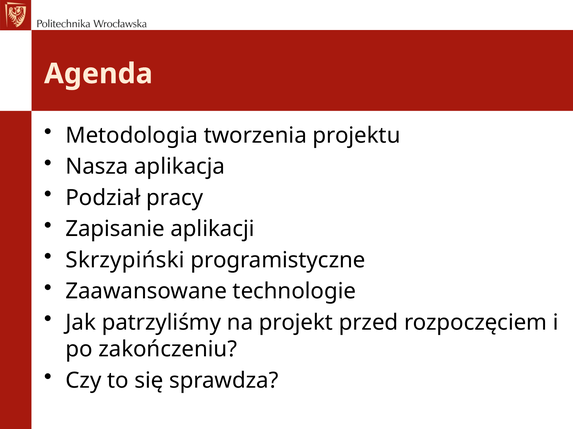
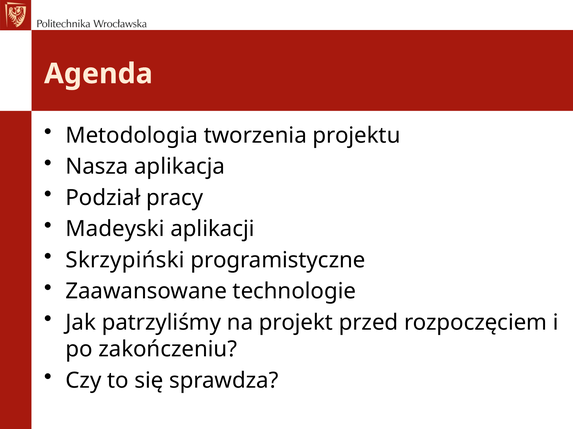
Zapisanie: Zapisanie -> Madeyski
